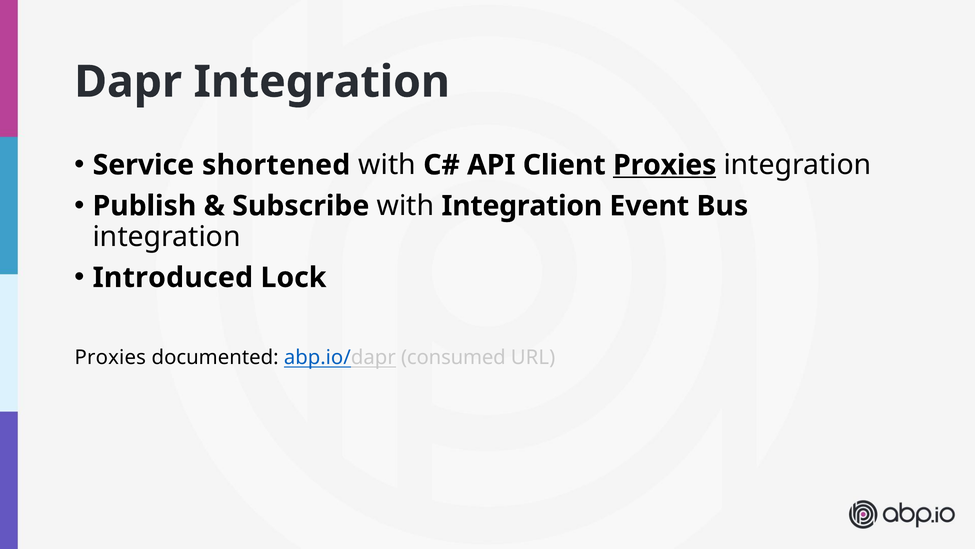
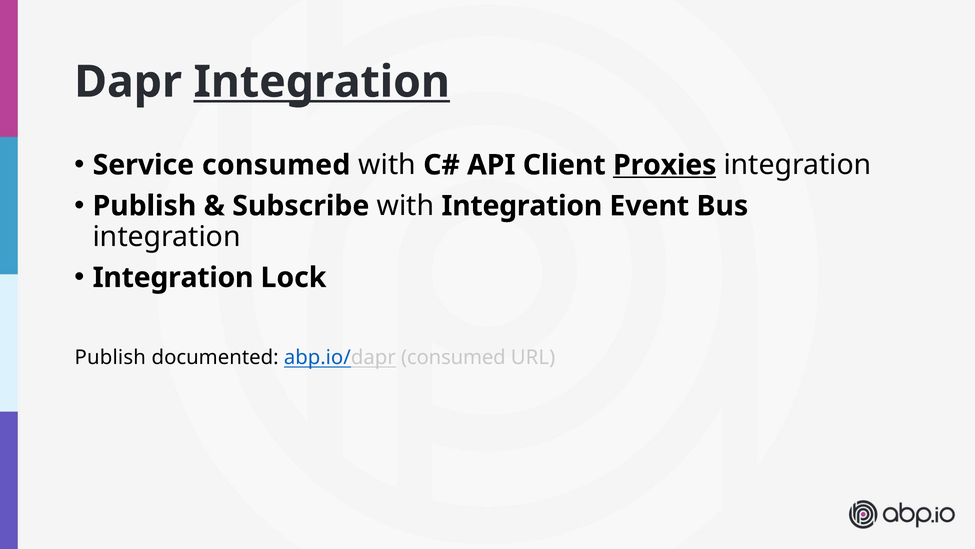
Integration at (322, 82) underline: none -> present
Service shortened: shortened -> consumed
Introduced at (173, 277): Introduced -> Integration
Proxies at (110, 357): Proxies -> Publish
